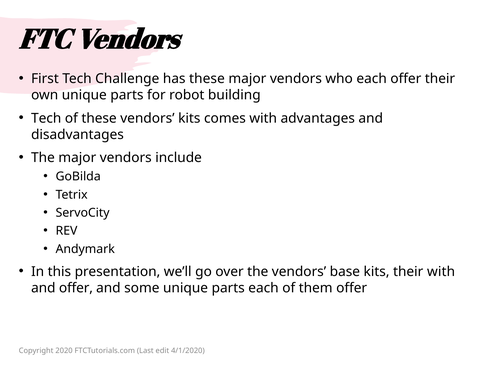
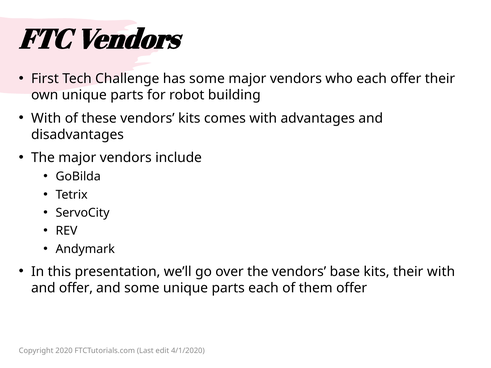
has these: these -> some
Tech at (46, 118): Tech -> With
